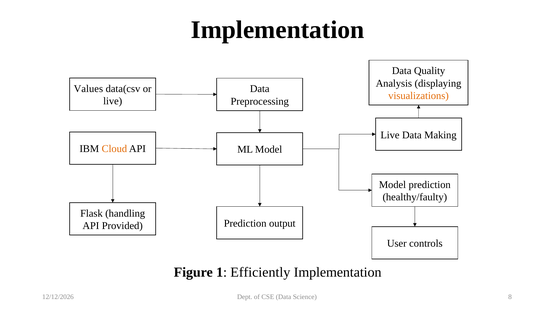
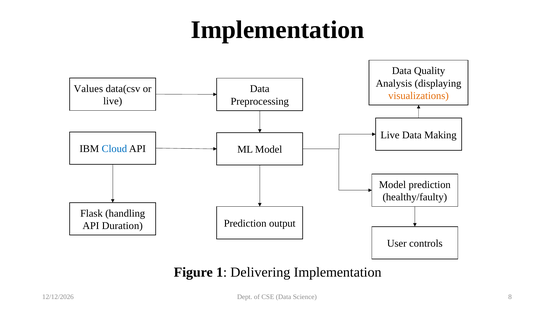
Cloud colour: orange -> blue
Provided: Provided -> Duration
Efficiently: Efficiently -> Delivering
